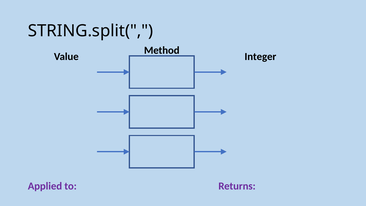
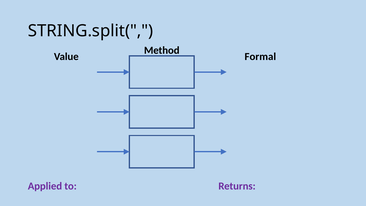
Integer: Integer -> Formal
